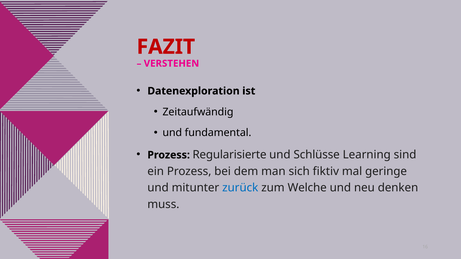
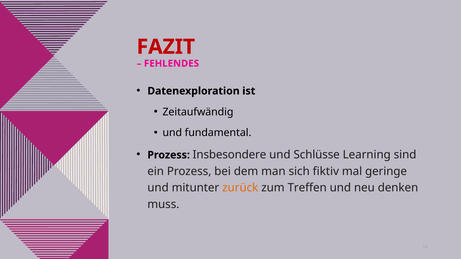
VERSTEHEN: VERSTEHEN -> FEHLENDES
Regularisierte: Regularisierte -> Insbesondere
zurück colour: blue -> orange
Welche: Welche -> Treffen
